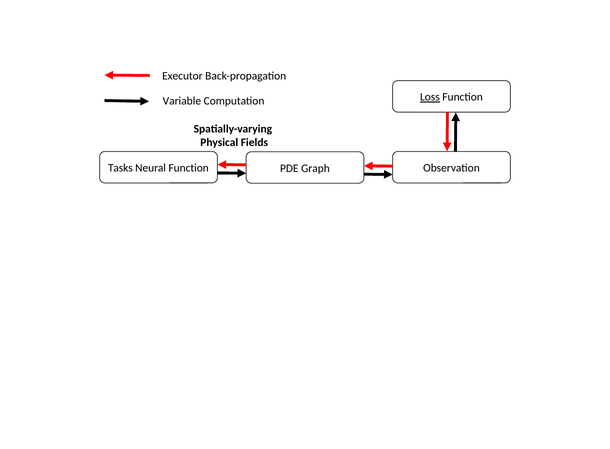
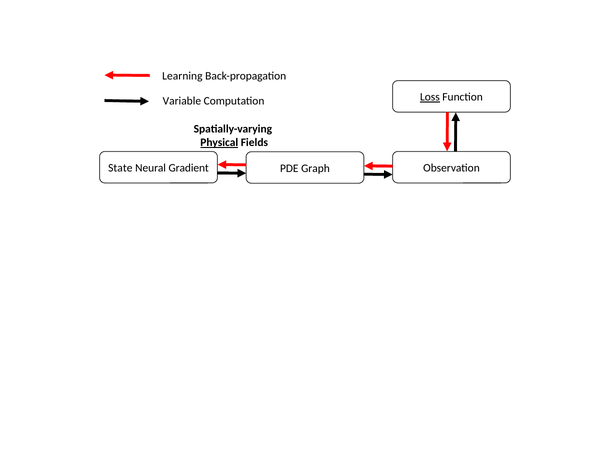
Executor: Executor -> Learning
Physical underline: none -> present
Tasks: Tasks -> State
Neural Function: Function -> Gradient
